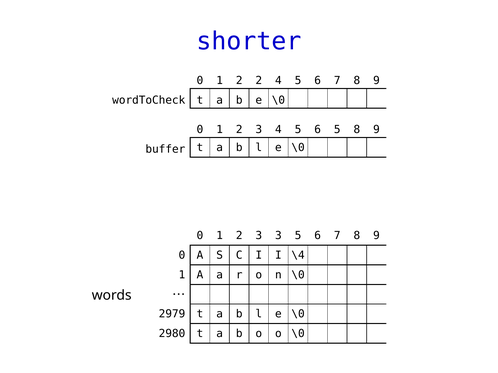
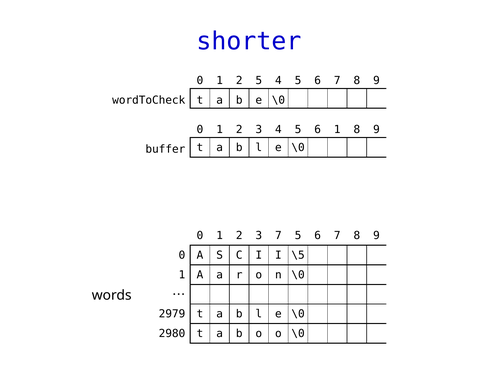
2 2: 2 -> 5
6 5: 5 -> 1
3 3: 3 -> 7
\4: \4 -> \5
